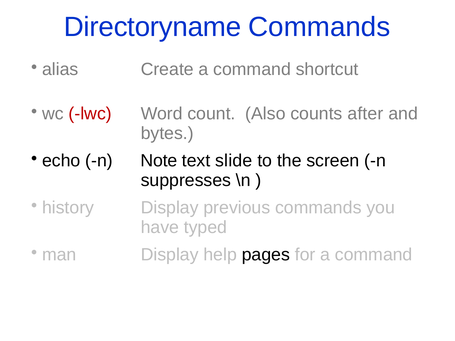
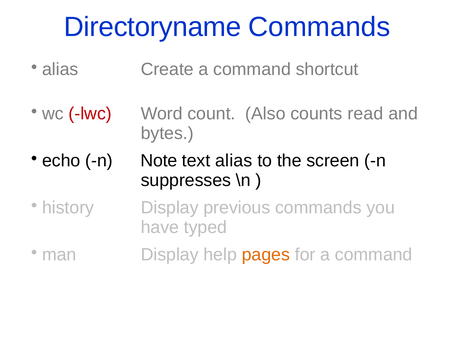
after: after -> read
text slide: slide -> alias
pages colour: black -> orange
